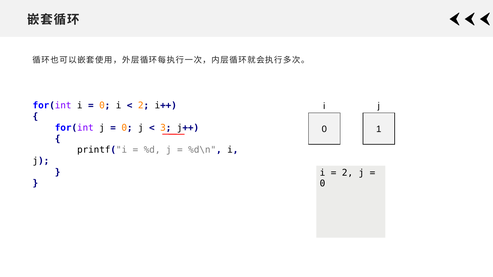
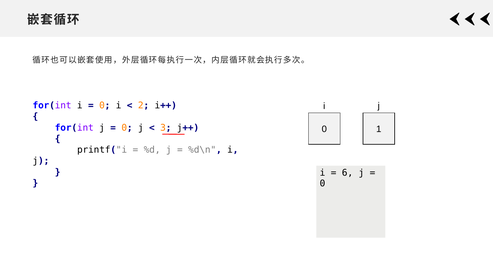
2 at (347, 173): 2 -> 6
